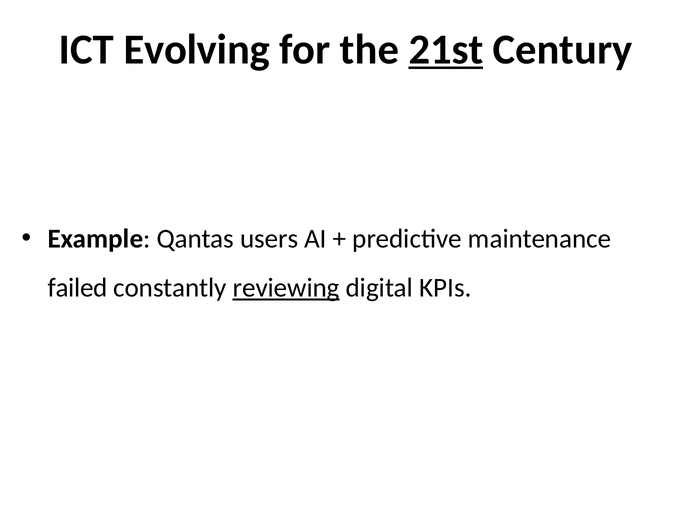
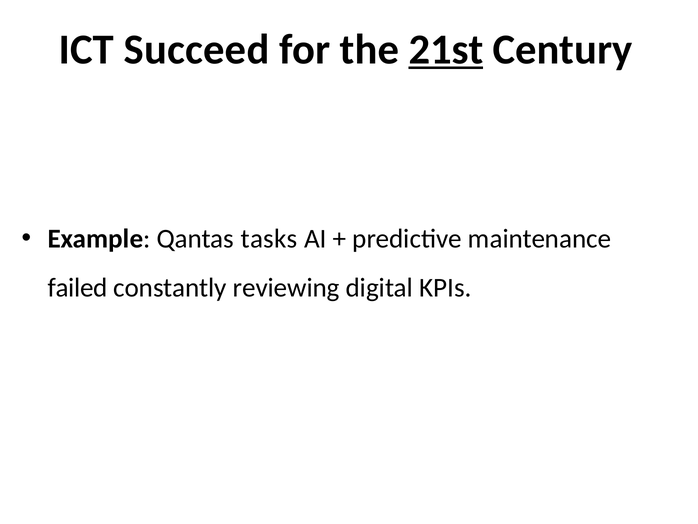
Evolving: Evolving -> Succeed
users: users -> tasks
reviewing underline: present -> none
